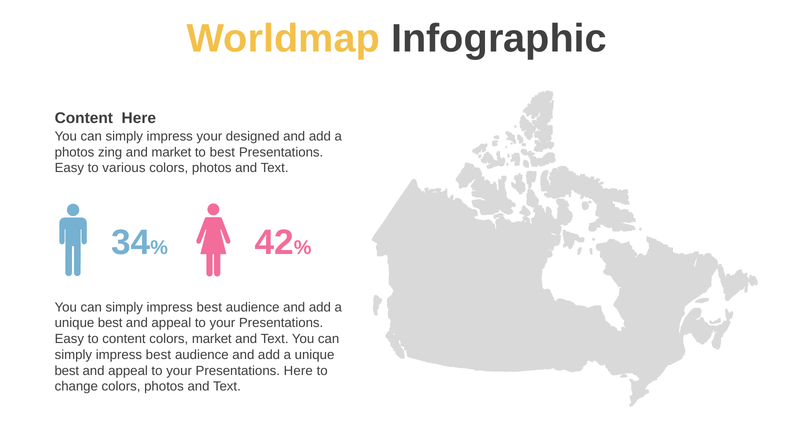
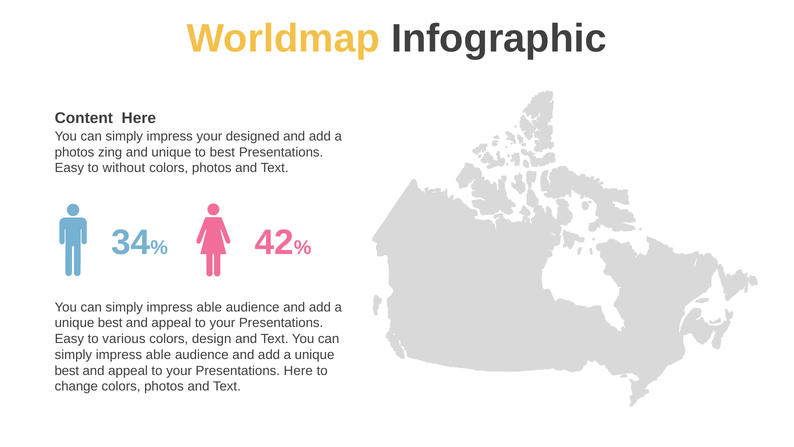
and market: market -> unique
various: various -> without
best at (209, 307): best -> able
to content: content -> various
colors market: market -> design
best at (158, 355): best -> able
